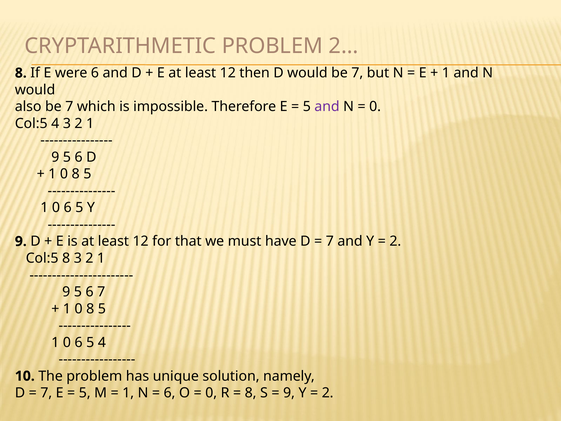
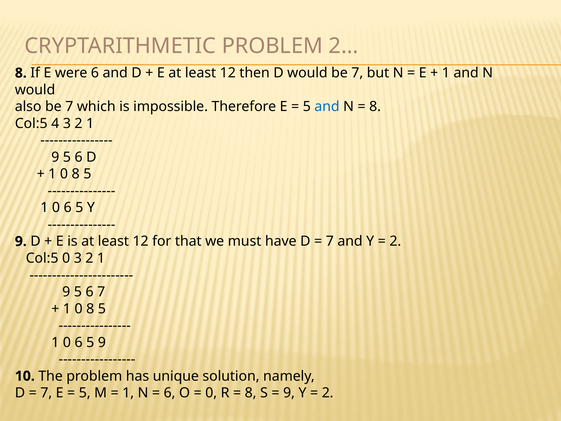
and at (327, 107) colour: purple -> blue
0 at (375, 107): 0 -> 8
Col:5 8: 8 -> 0
5 4: 4 -> 9
